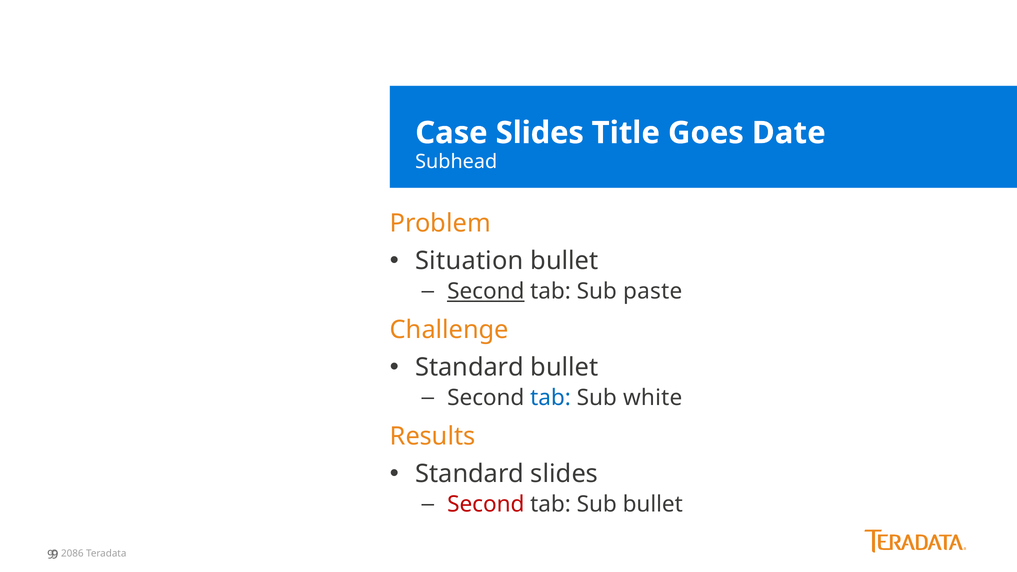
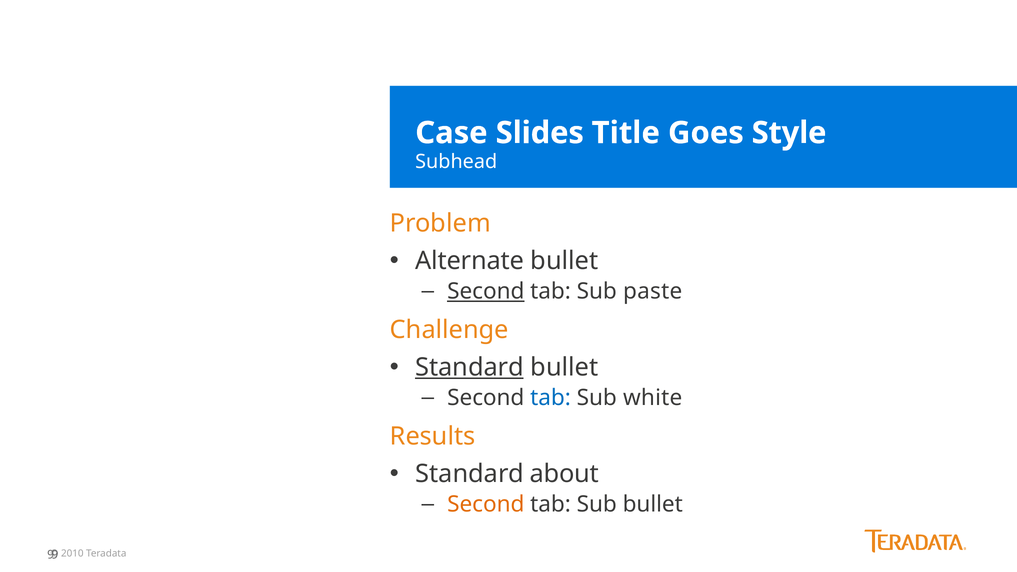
Date: Date -> Style
Situation: Situation -> Alternate
Standard at (470, 367) underline: none -> present
Standard slides: slides -> about
Second at (486, 505) colour: red -> orange
2086: 2086 -> 2010
